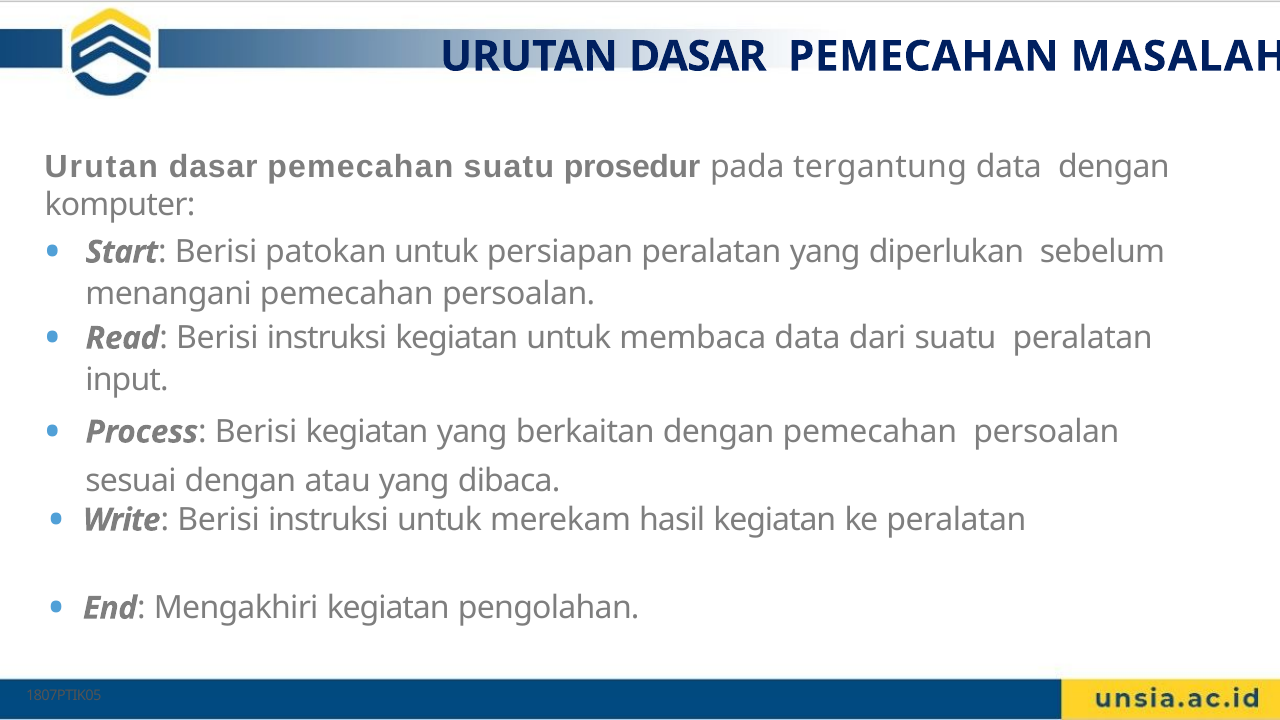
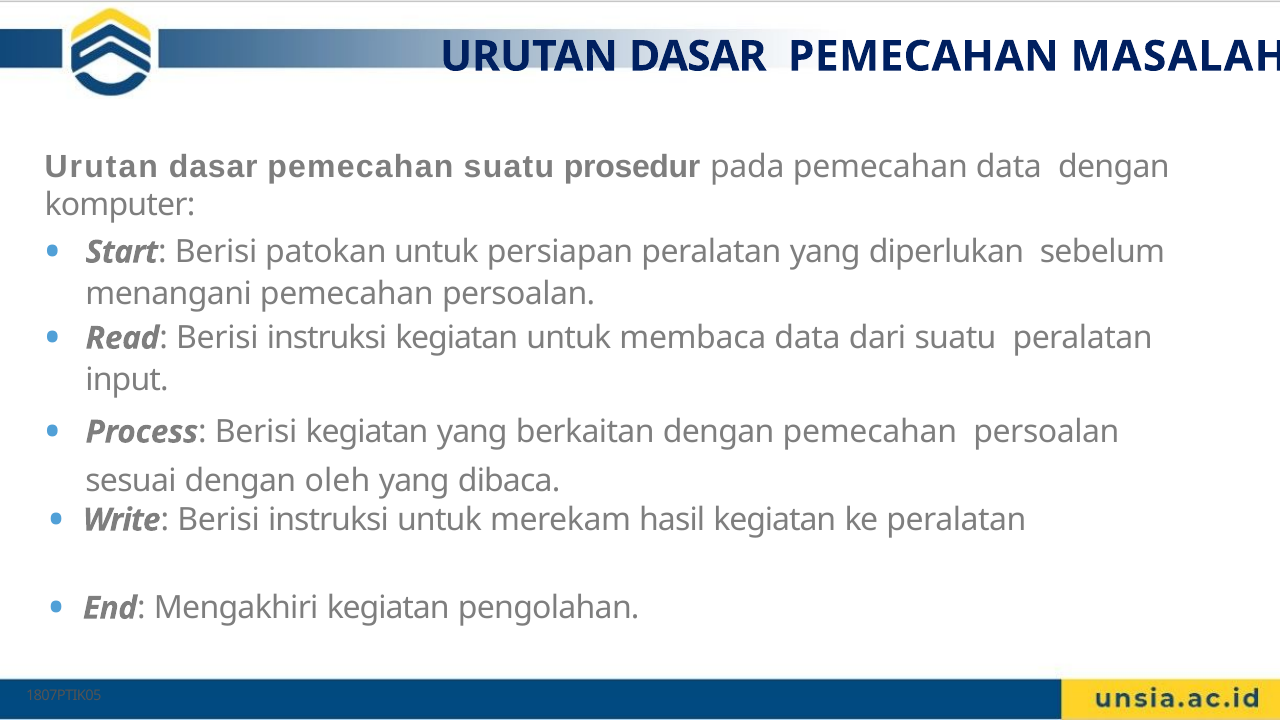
pada tergantung: tergantung -> pemecahan
atau: atau -> oleh
